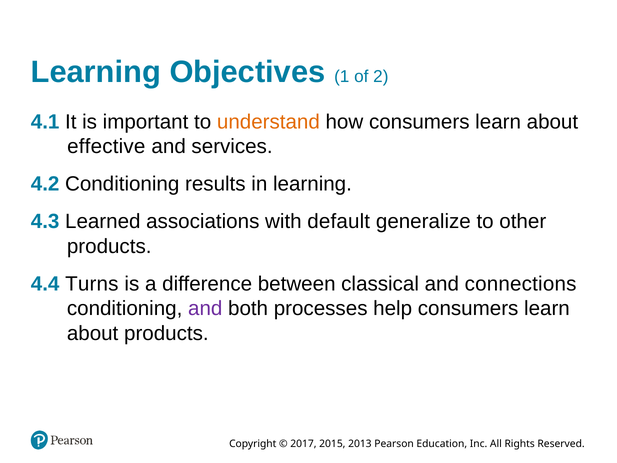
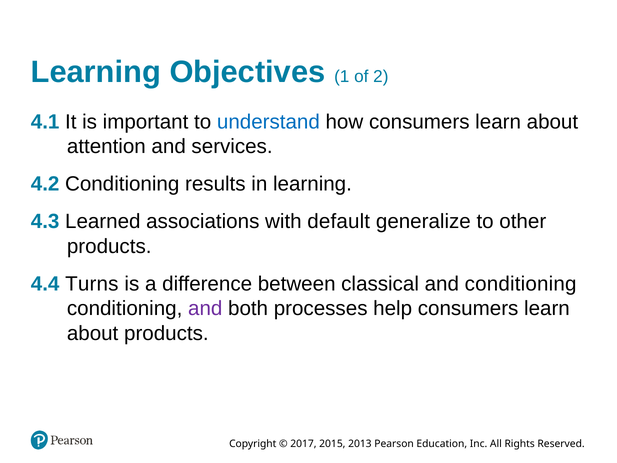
understand colour: orange -> blue
effective: effective -> attention
and connections: connections -> conditioning
